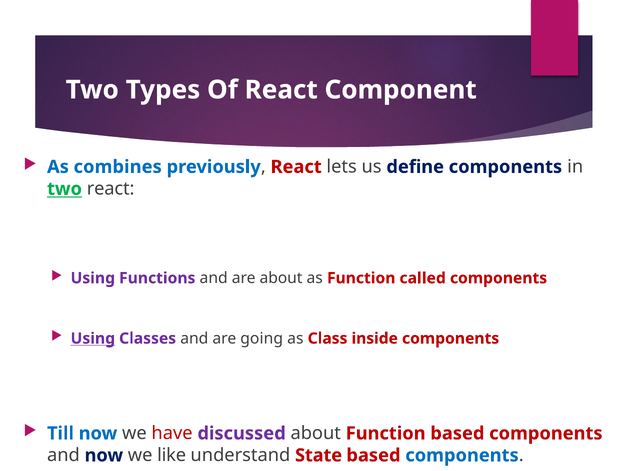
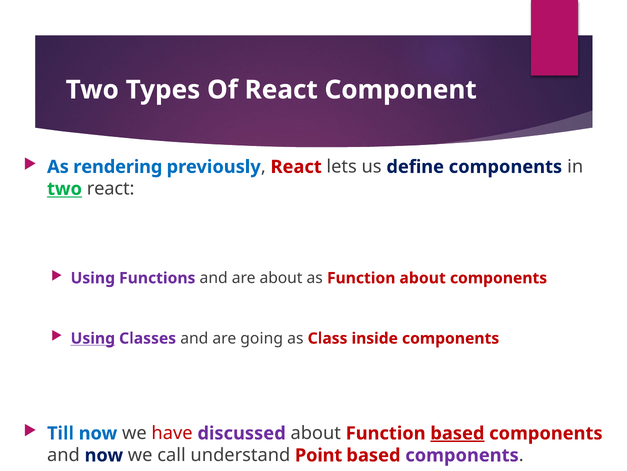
combines: combines -> rendering
Function called: called -> about
based at (457, 433) underline: none -> present
like: like -> call
State: State -> Point
components at (462, 455) colour: blue -> purple
